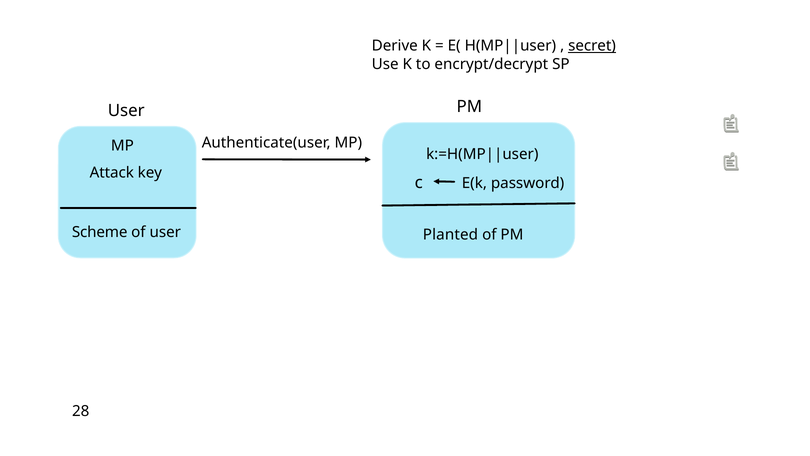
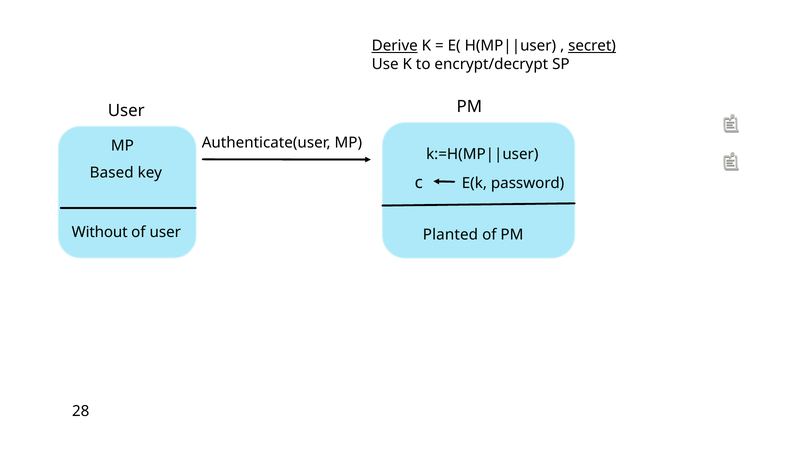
Derive underline: none -> present
Attack: Attack -> Based
Scheme: Scheme -> Without
